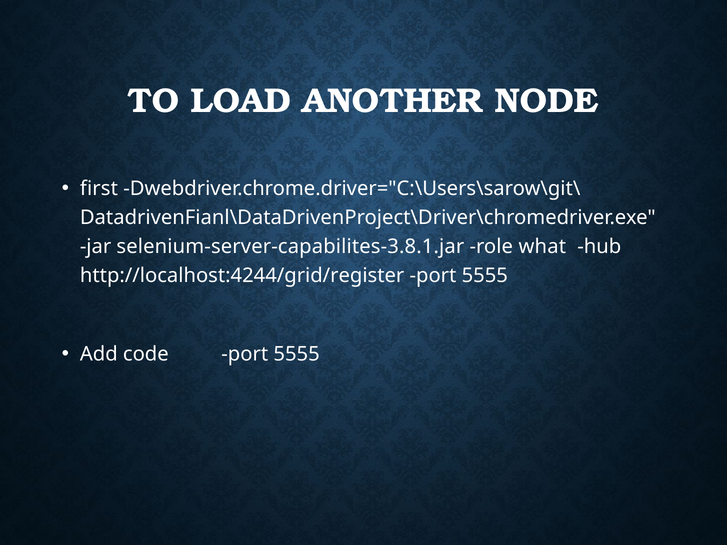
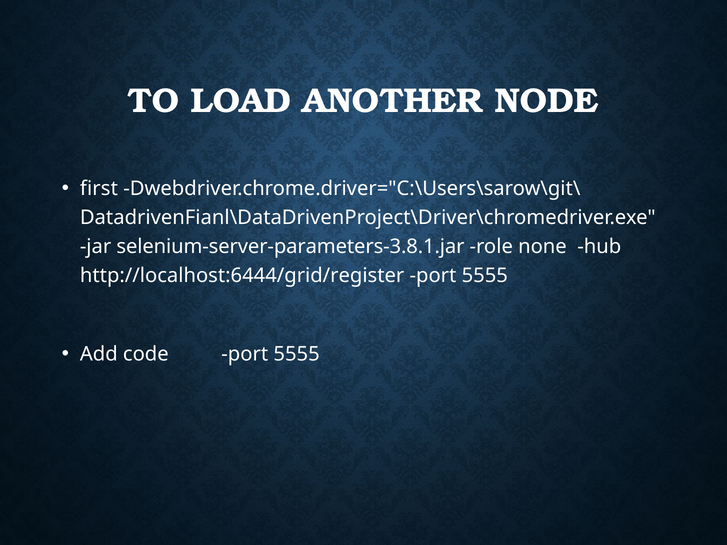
selenium-server-capabilites-3.8.1.jar: selenium-server-capabilites-3.8.1.jar -> selenium-server-parameters-3.8.1.jar
what: what -> none
http://localhost:4244/grid/register: http://localhost:4244/grid/register -> http://localhost:6444/grid/register
